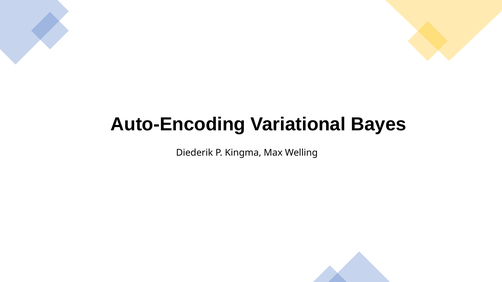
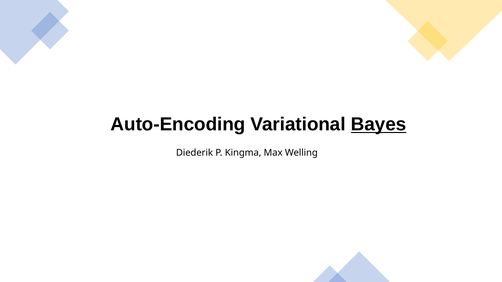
Bayes underline: none -> present
